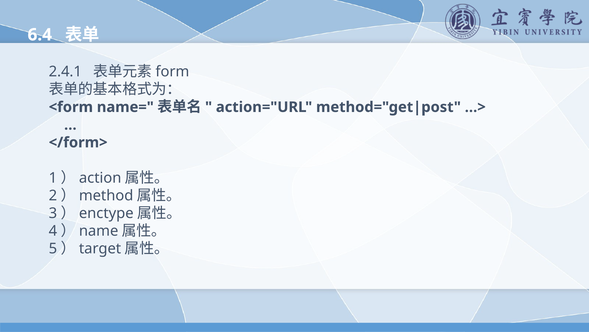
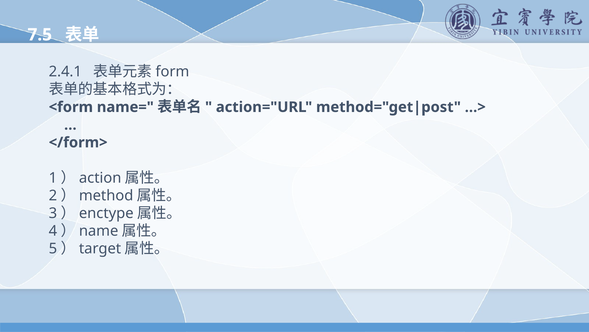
6.4: 6.4 -> 7.5
